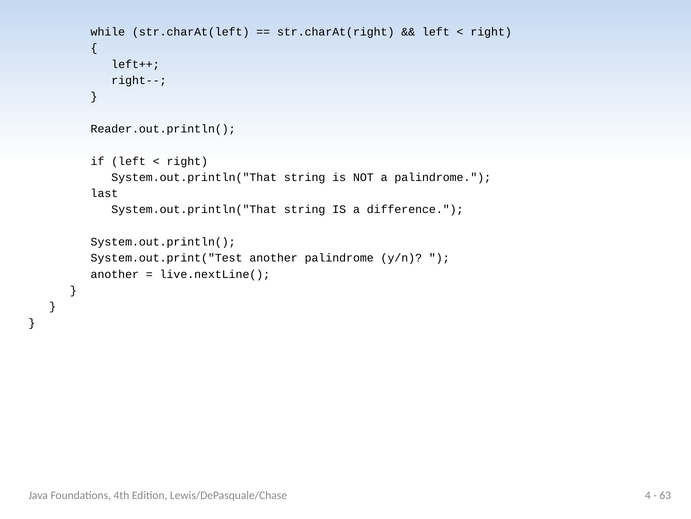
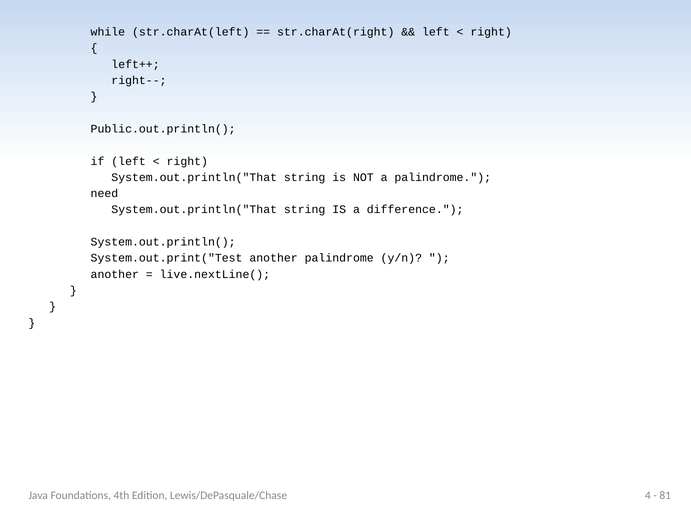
Reader.out.println(: Reader.out.println( -> Public.out.println(
last: last -> need
63: 63 -> 81
